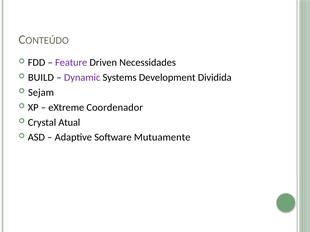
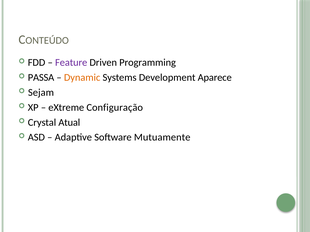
Necessidades: Necessidades -> Programming
BUILD: BUILD -> PASSA
Dynamic colour: purple -> orange
Dividida: Dividida -> Aparece
Coordenador: Coordenador -> Configuração
